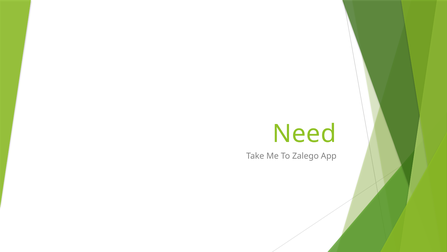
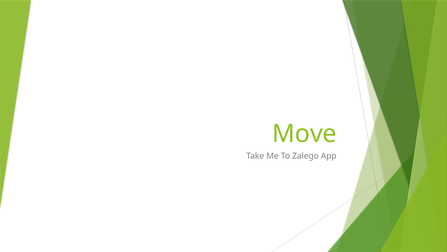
Need: Need -> Move
